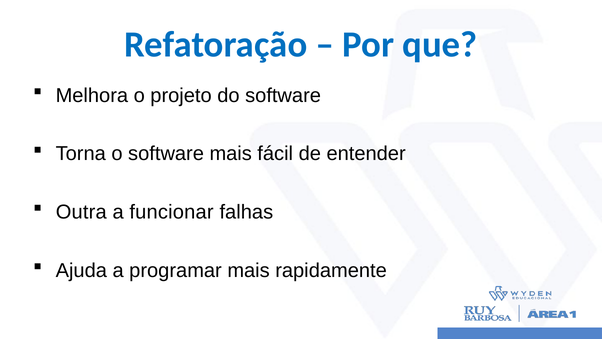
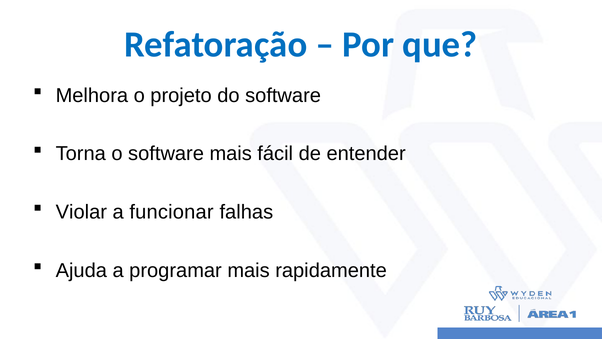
Outra: Outra -> Violar
